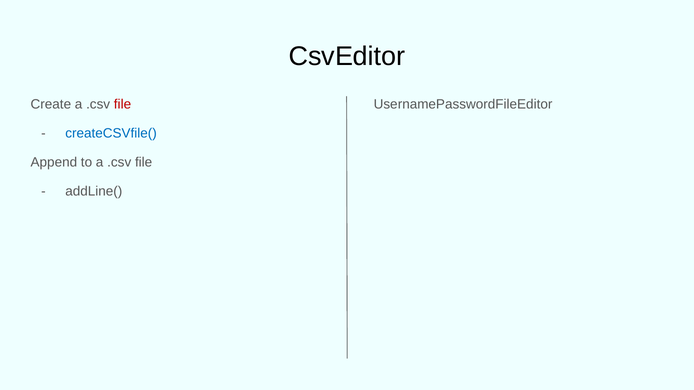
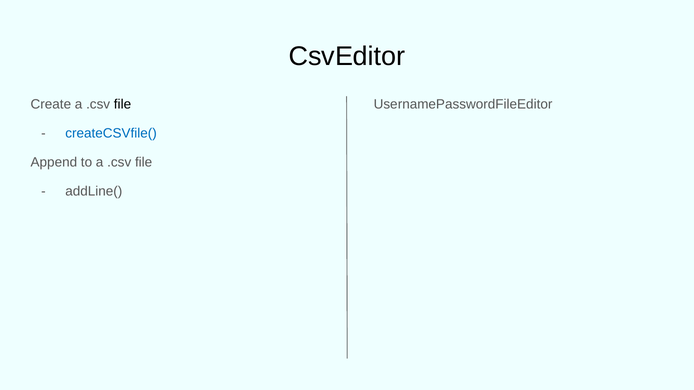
file at (123, 104) colour: red -> black
